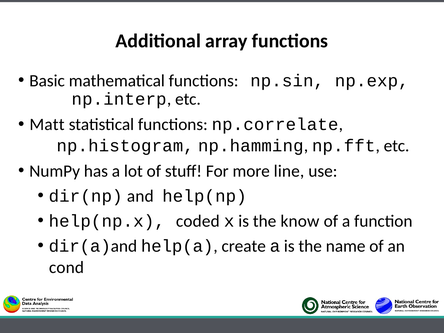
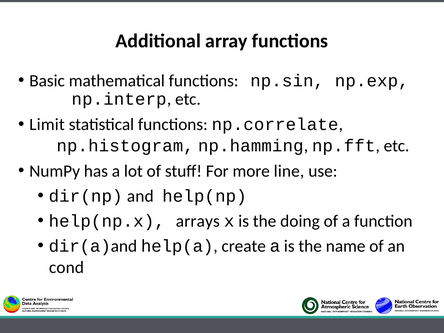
Matt: Matt -> Limit
coded: coded -> arrays
know: know -> doing
